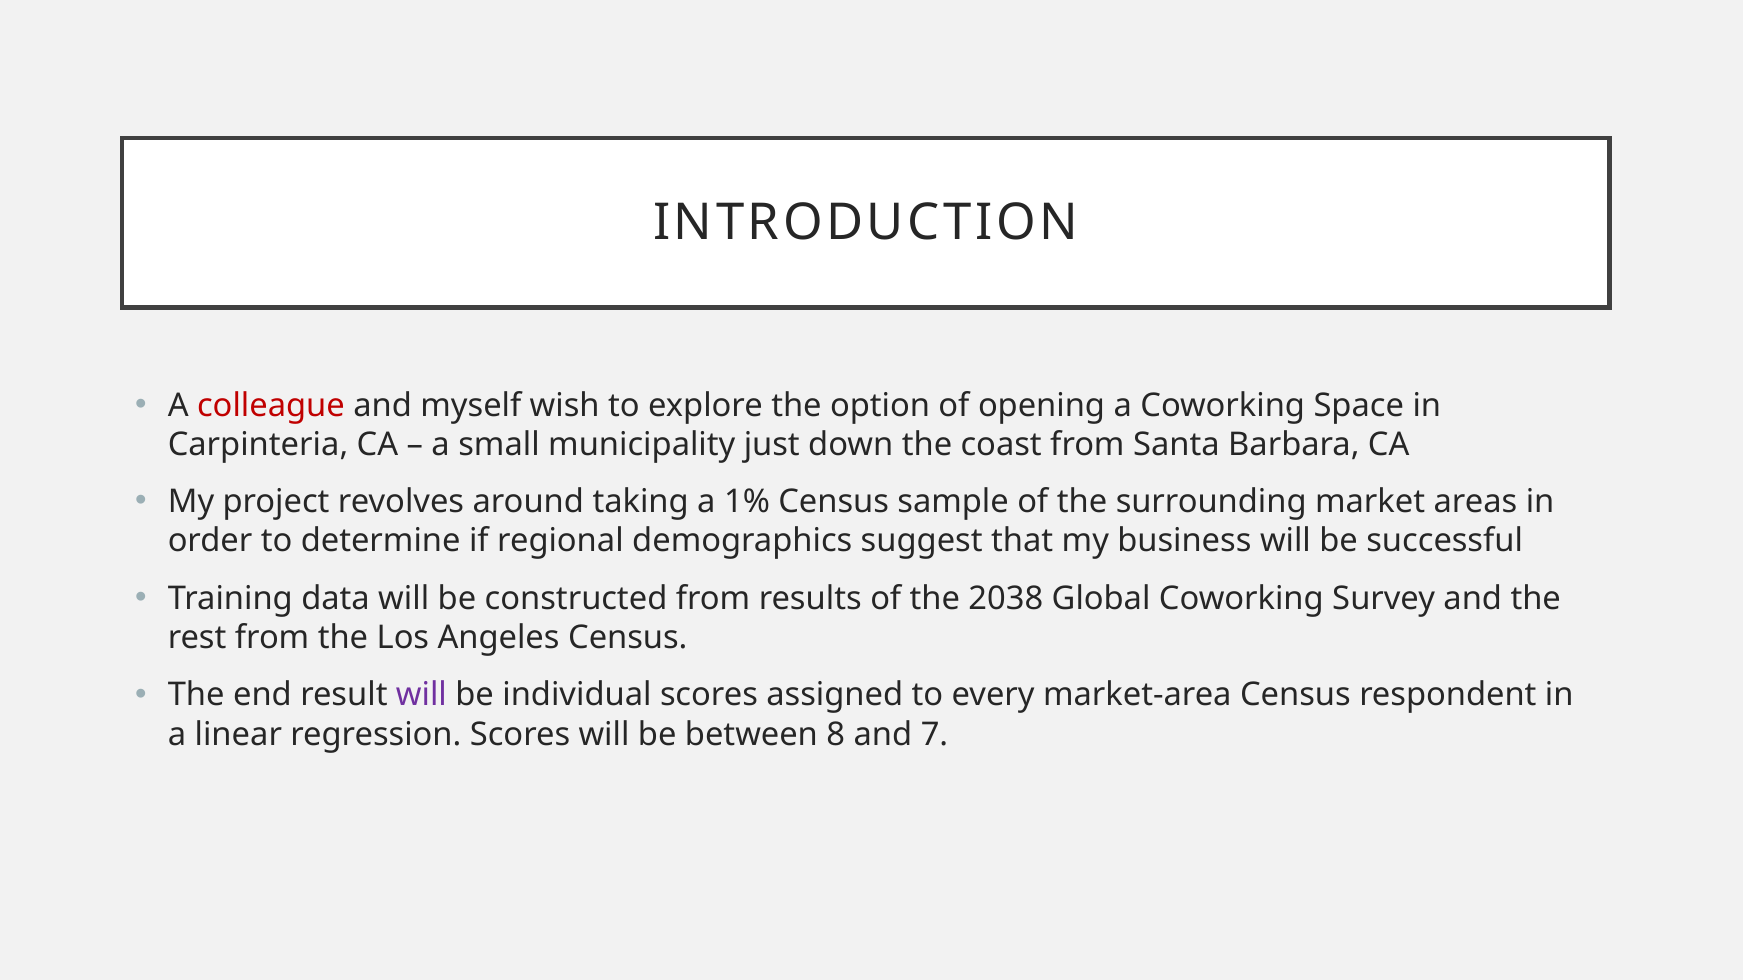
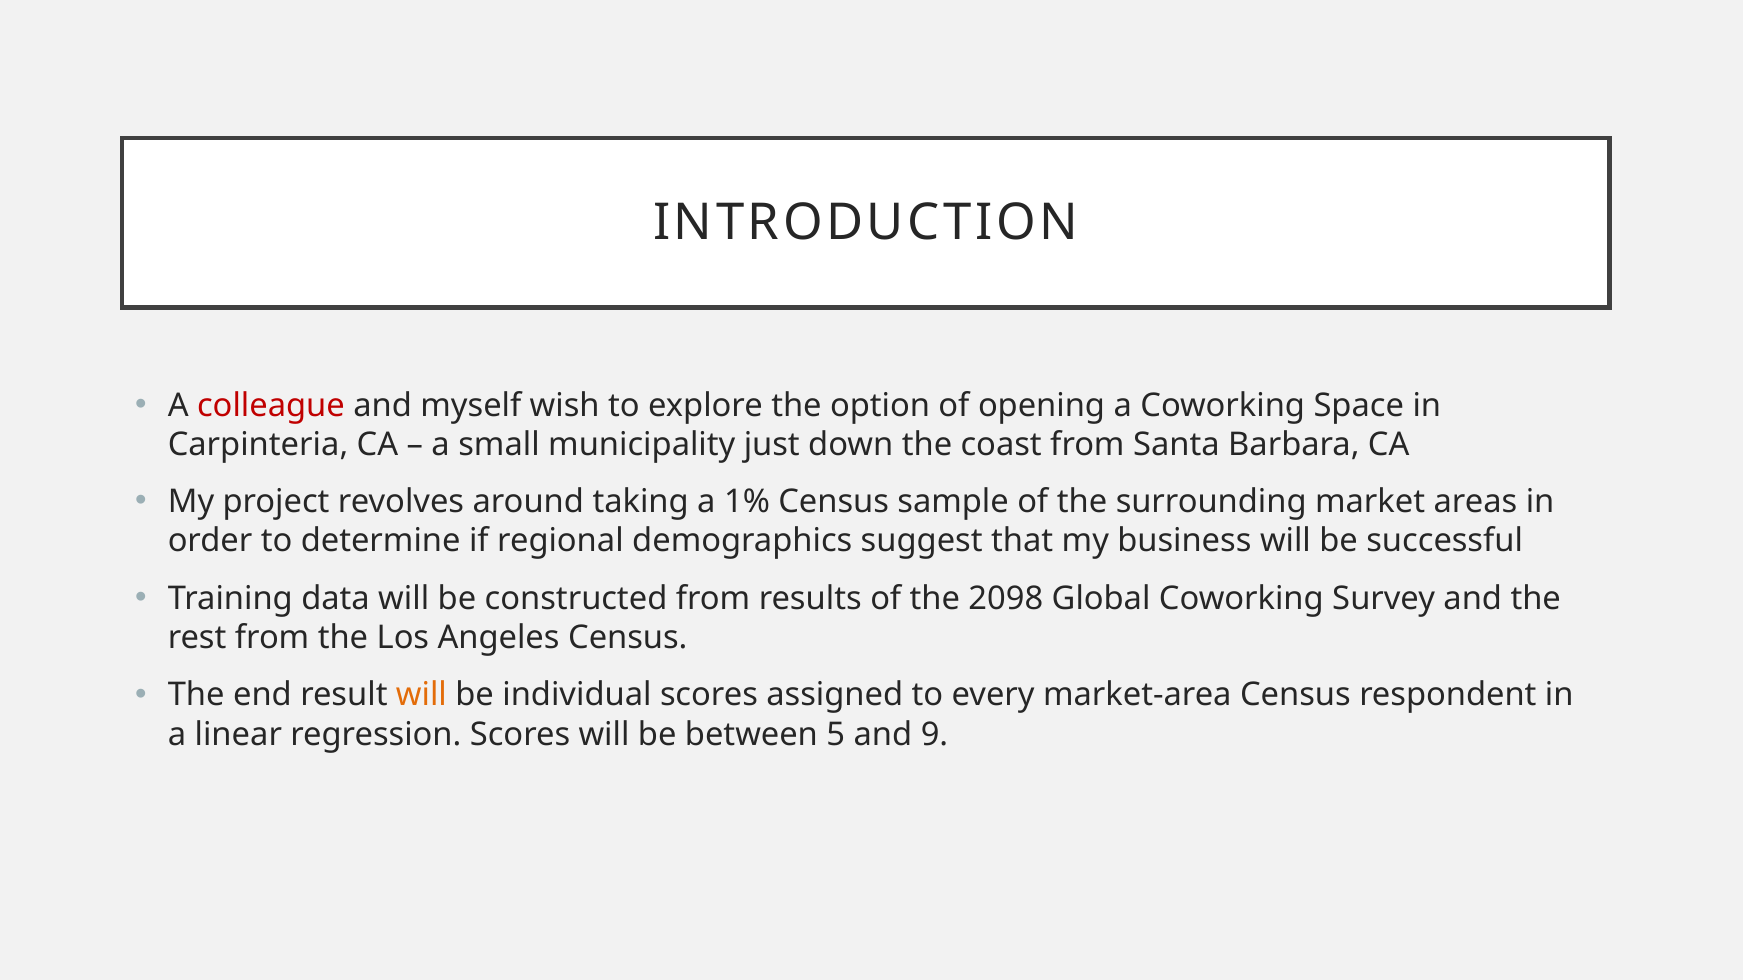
2038: 2038 -> 2098
will at (421, 695) colour: purple -> orange
8: 8 -> 5
7: 7 -> 9
